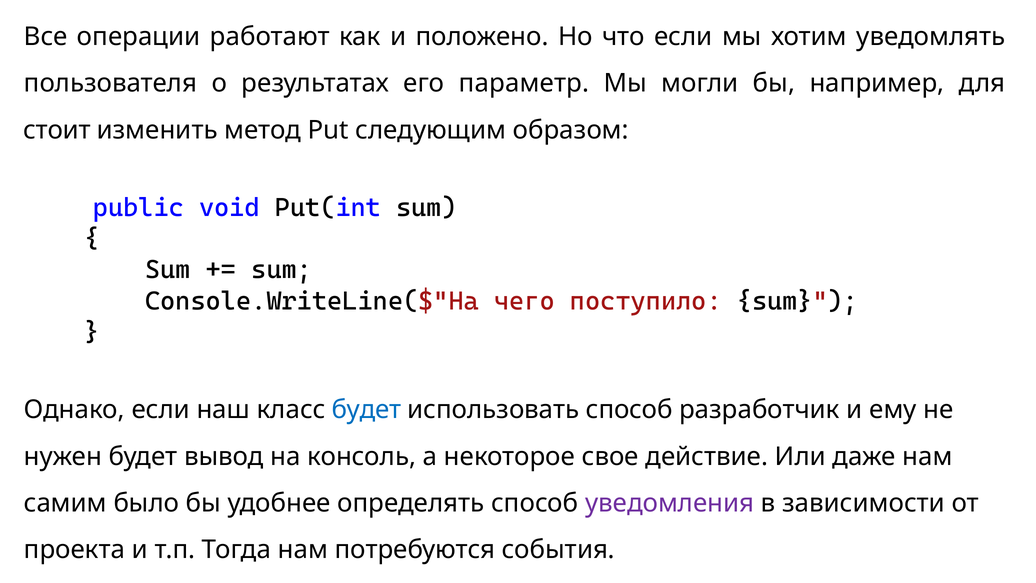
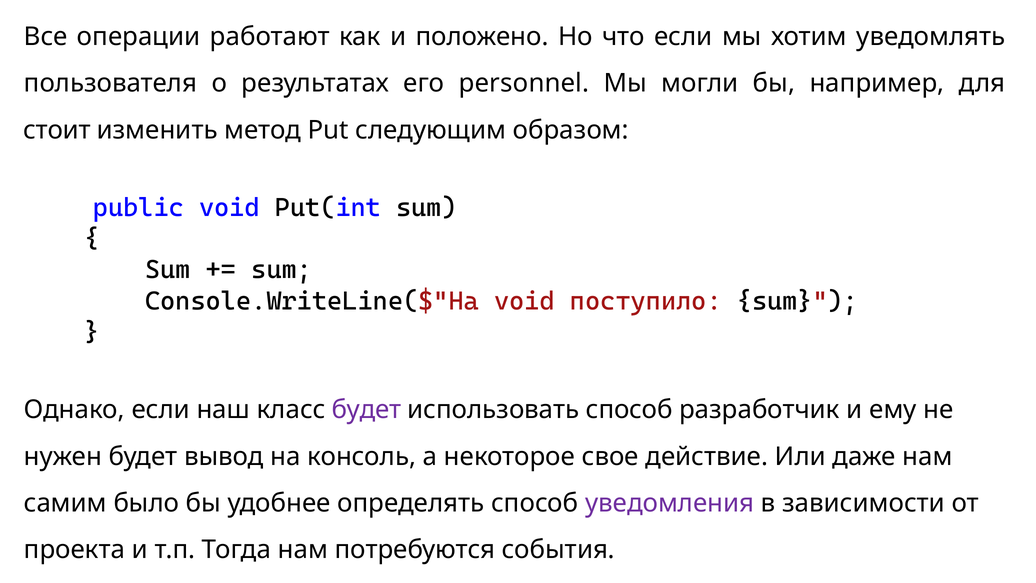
параметр: параметр -> personnel
Console.WriteLine($"На чего: чего -> void
будет at (366, 410) colour: blue -> purple
